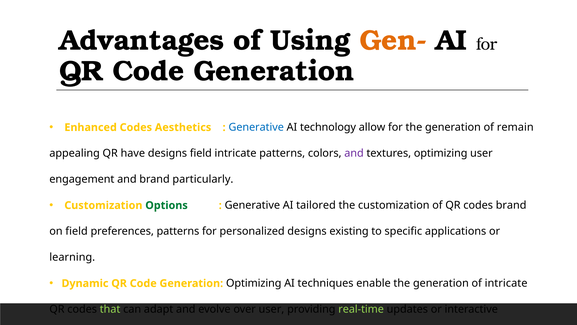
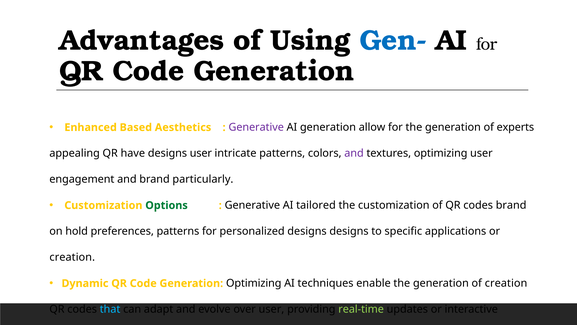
Gen- colour: orange -> blue
Enhanced Codes: Codes -> Based
Generative at (256, 127) colour: blue -> purple
AI technology: technology -> generation
remain: remain -> experts
designs field: field -> user
on field: field -> hold
designs existing: existing -> designs
learning at (72, 257): learning -> creation
of intricate: intricate -> creation
that colour: light green -> light blue
